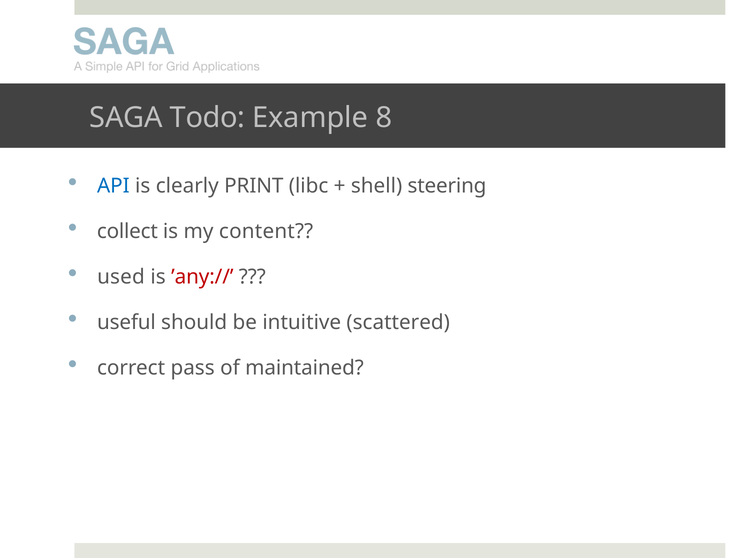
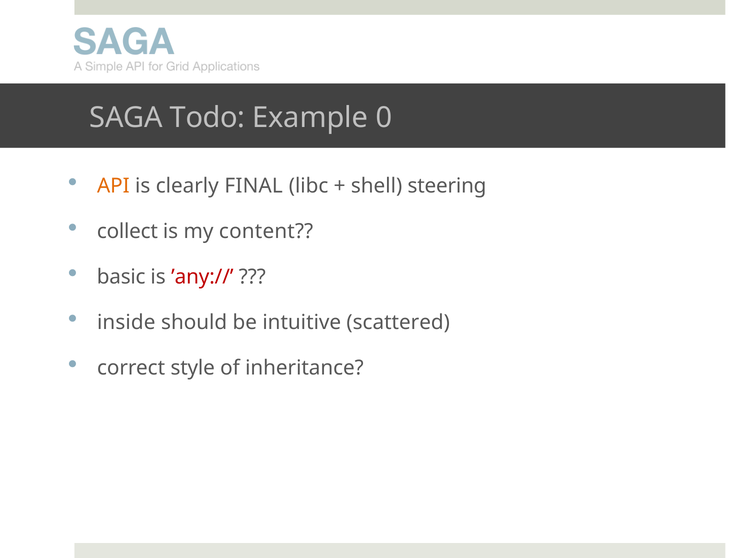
8: 8 -> 0
API colour: blue -> orange
PRINT: PRINT -> FINAL
used: used -> basic
useful: useful -> inside
pass: pass -> style
maintained: maintained -> inheritance
